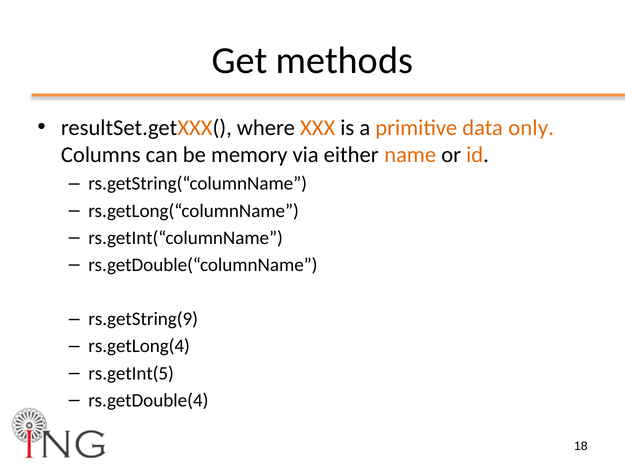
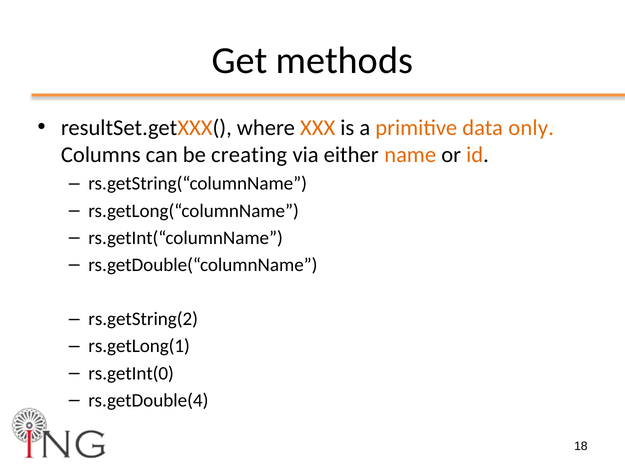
memory: memory -> creating
rs.getString(9: rs.getString(9 -> rs.getString(2
rs.getLong(4: rs.getLong(4 -> rs.getLong(1
rs.getInt(5: rs.getInt(5 -> rs.getInt(0
